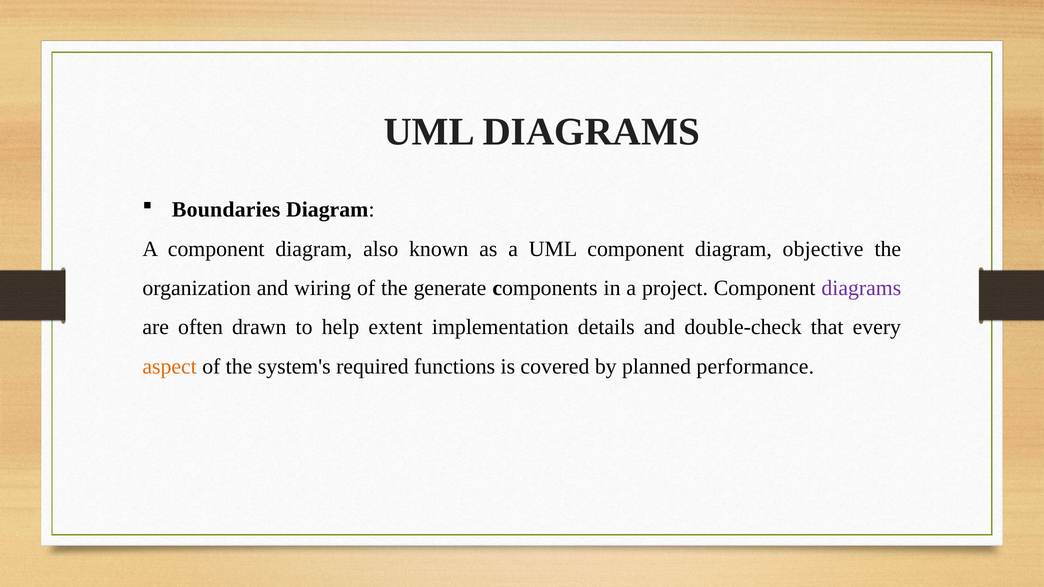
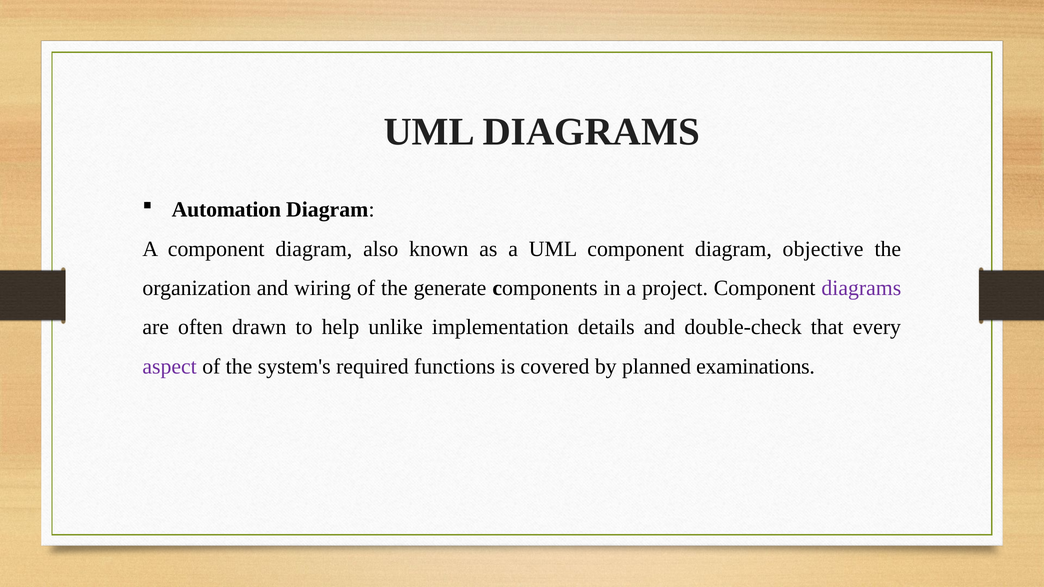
Boundaries: Boundaries -> Automation
extent: extent -> unlike
aspect colour: orange -> purple
performance: performance -> examinations
